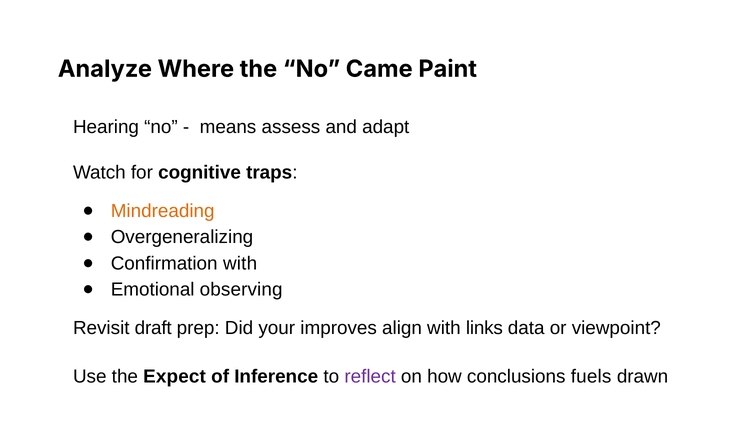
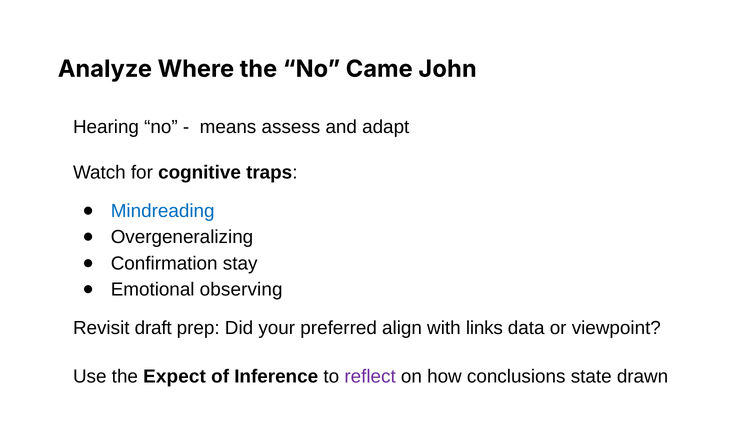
Paint: Paint -> John
Mindreading colour: orange -> blue
Confirmation with: with -> stay
improves: improves -> preferred
fuels: fuels -> state
